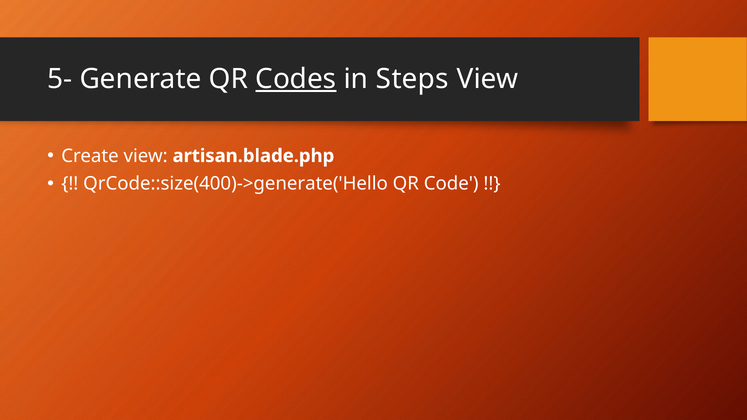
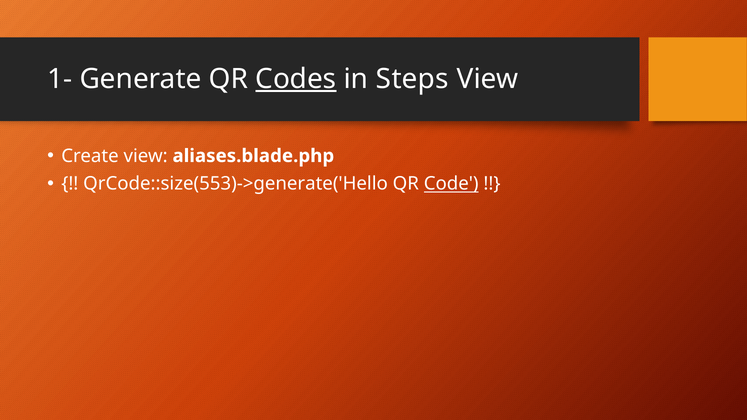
5-: 5- -> 1-
artisan.blade.php: artisan.blade.php -> aliases.blade.php
QrCode::size(400)->generate('Hello: QrCode::size(400)->generate('Hello -> QrCode::size(553)->generate('Hello
Code underline: none -> present
